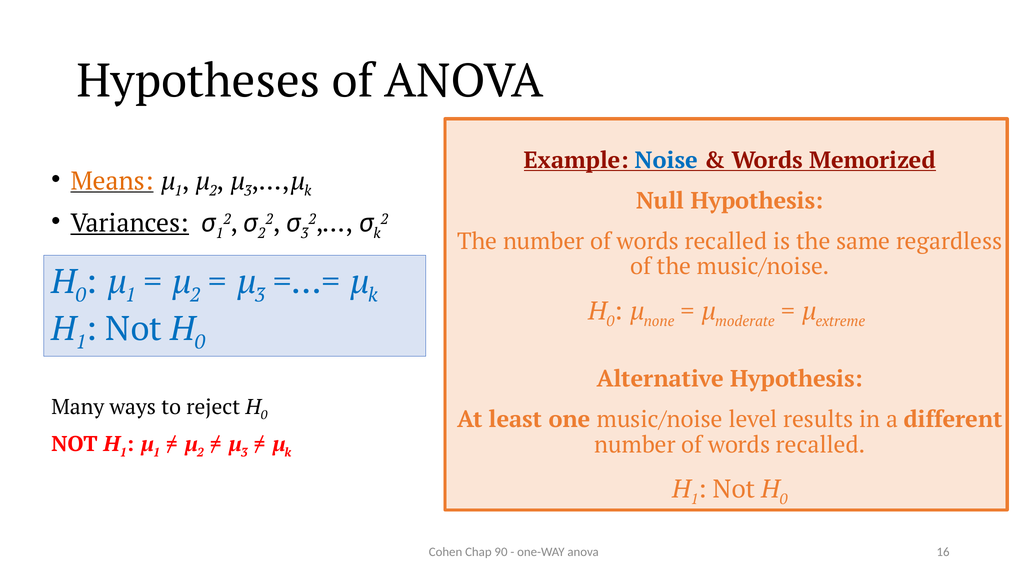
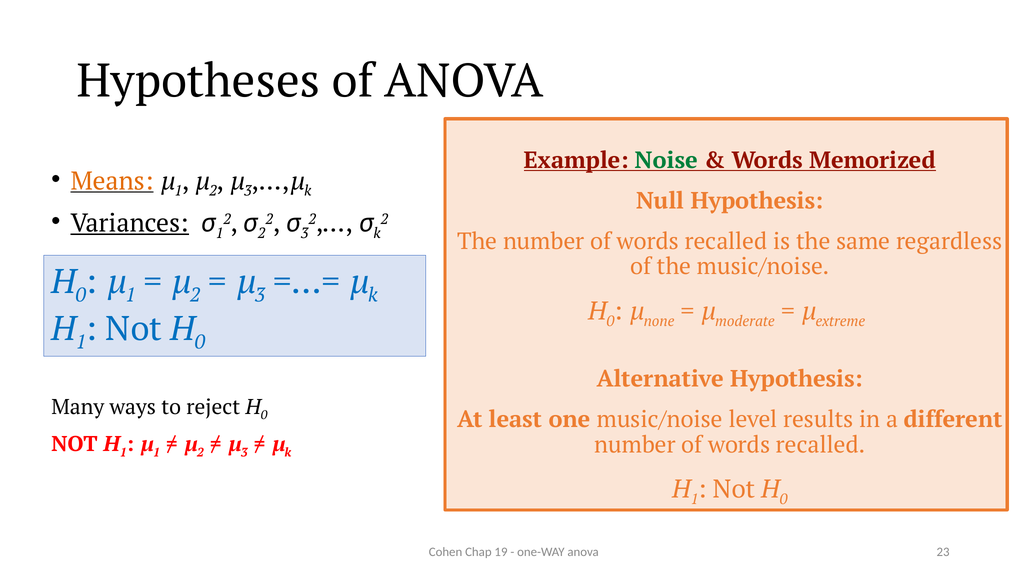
Noise colour: blue -> green
90: 90 -> 19
16: 16 -> 23
